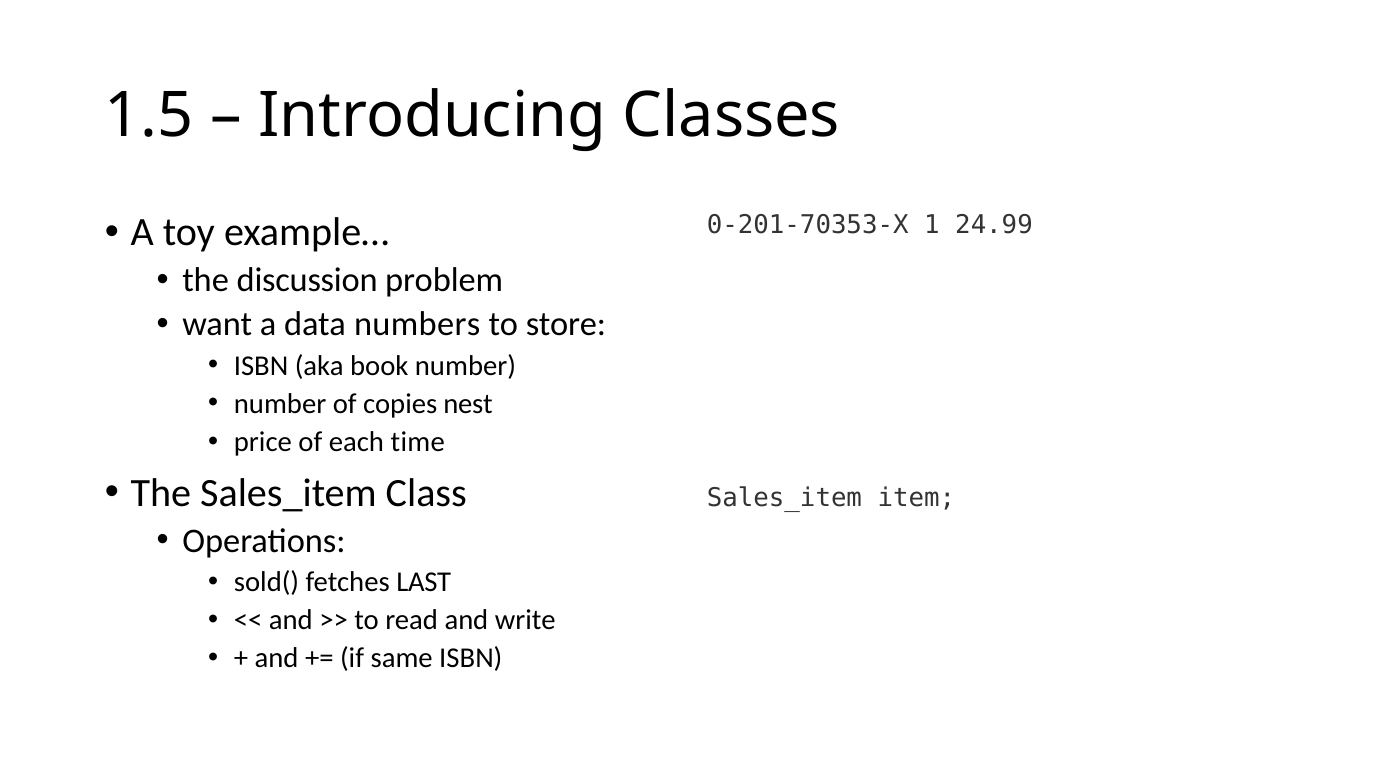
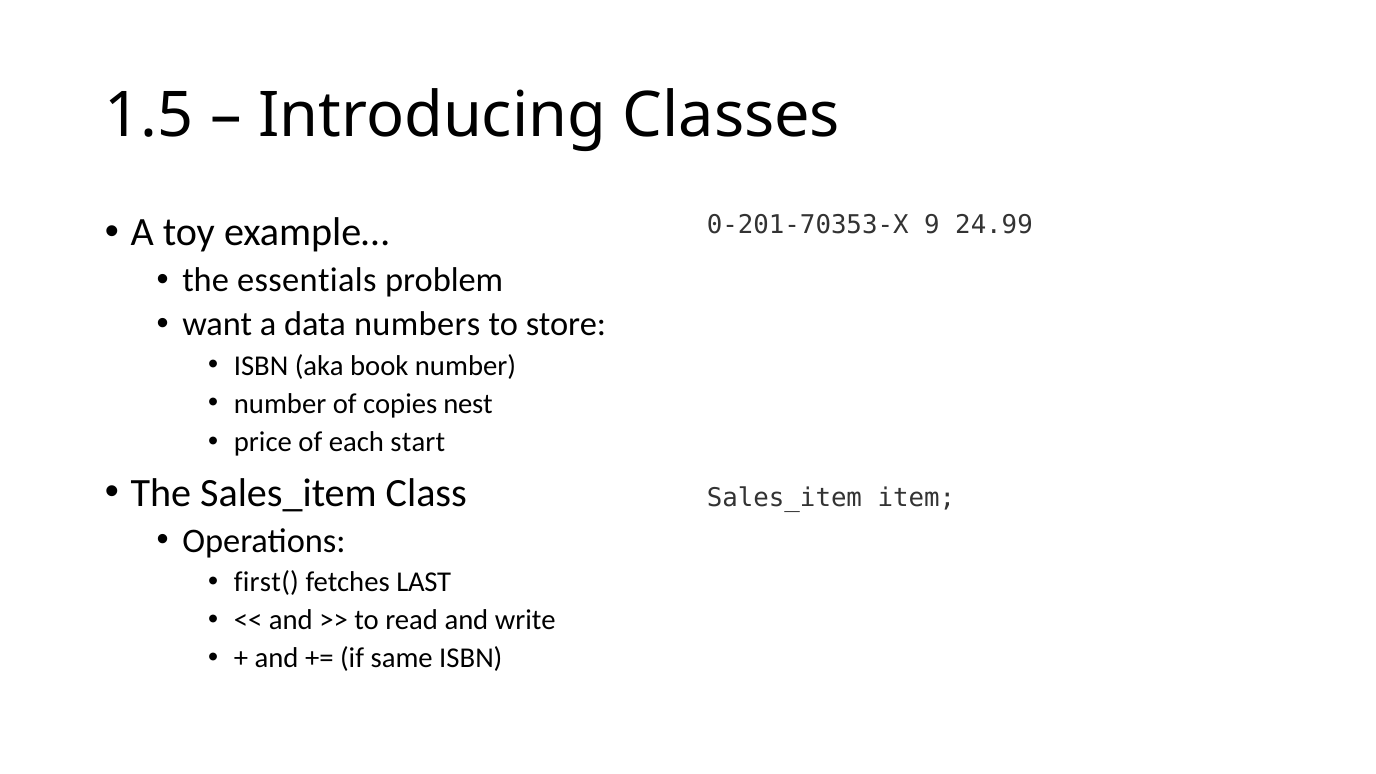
1: 1 -> 9
discussion: discussion -> essentials
time: time -> start
sold(: sold( -> first(
